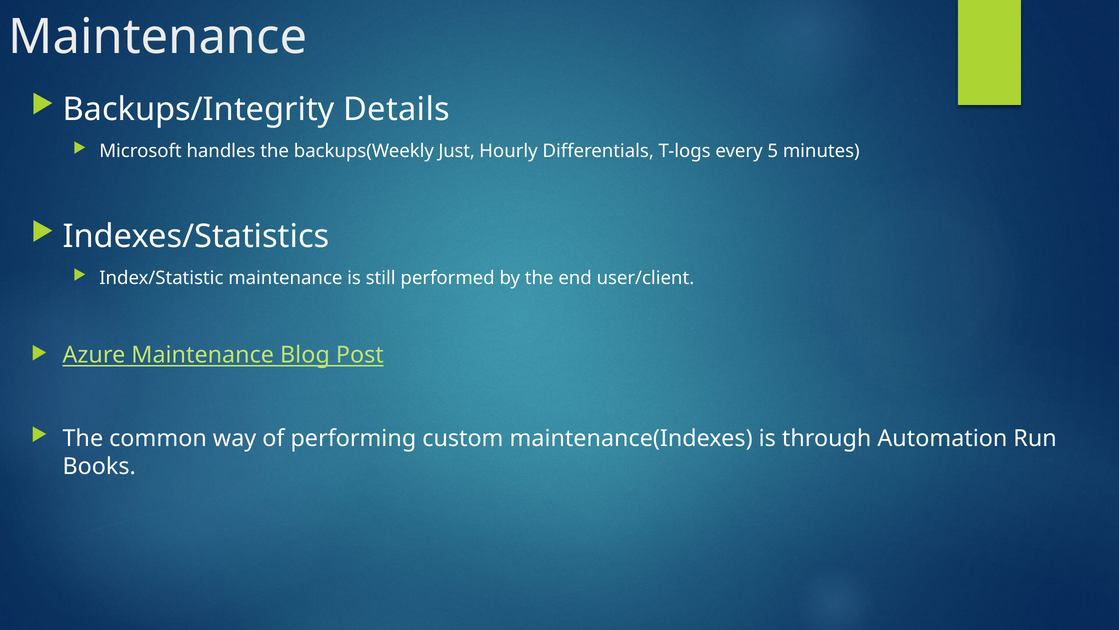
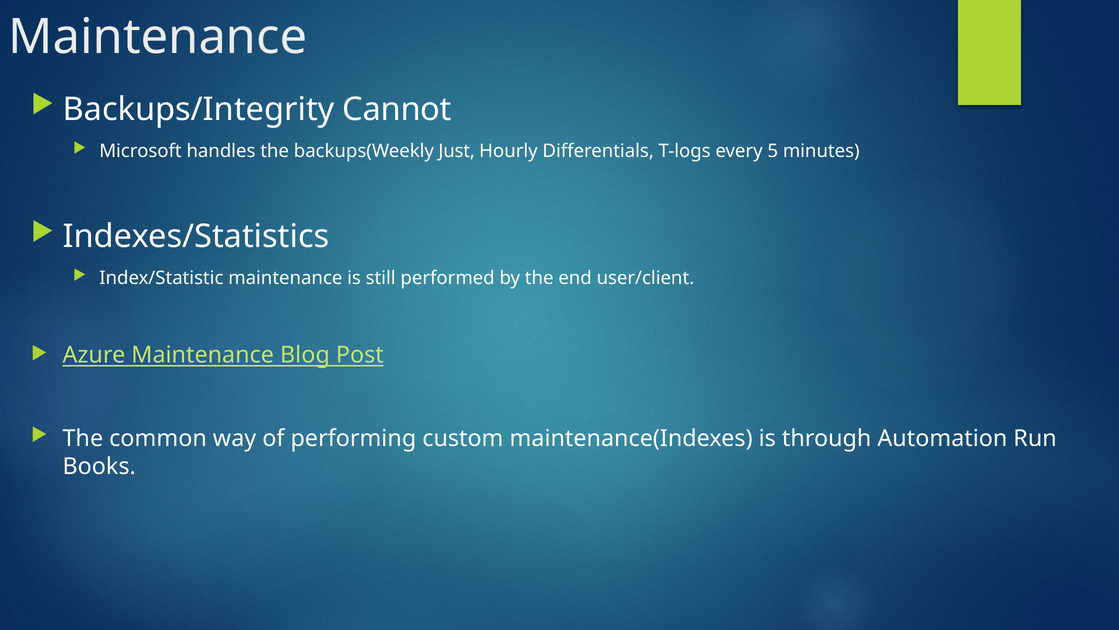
Details: Details -> Cannot
